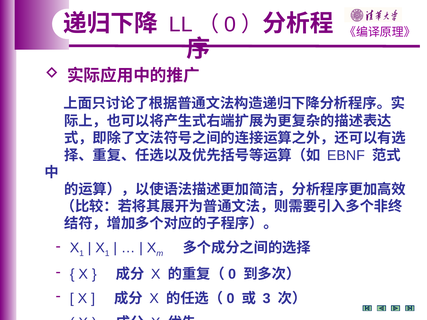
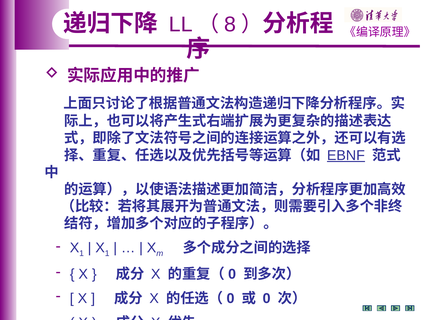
0: 0 -> 8
EBNF underline: none -> present
3: 3 -> 0
